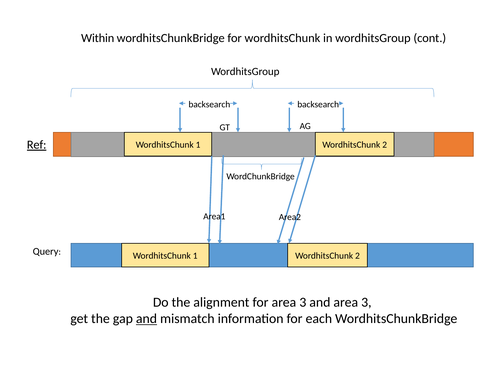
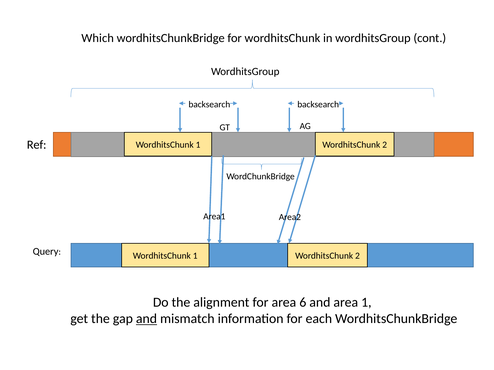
Within: Within -> Which
Ref underline: present -> none
for area 3: 3 -> 6
and area 3: 3 -> 1
